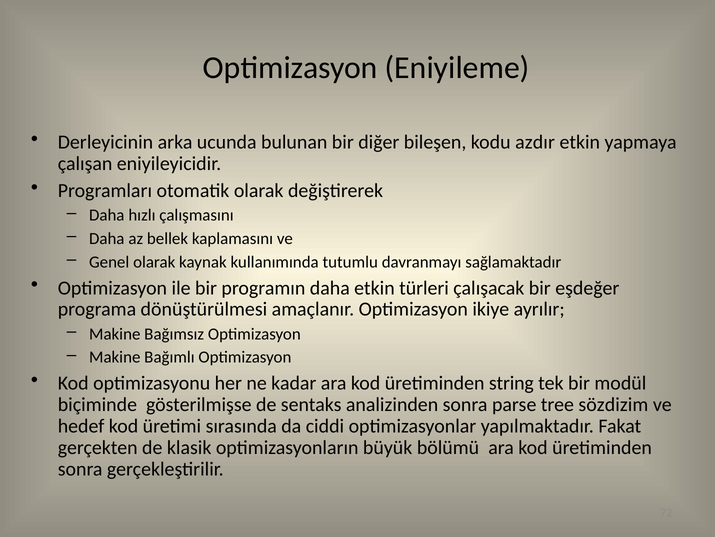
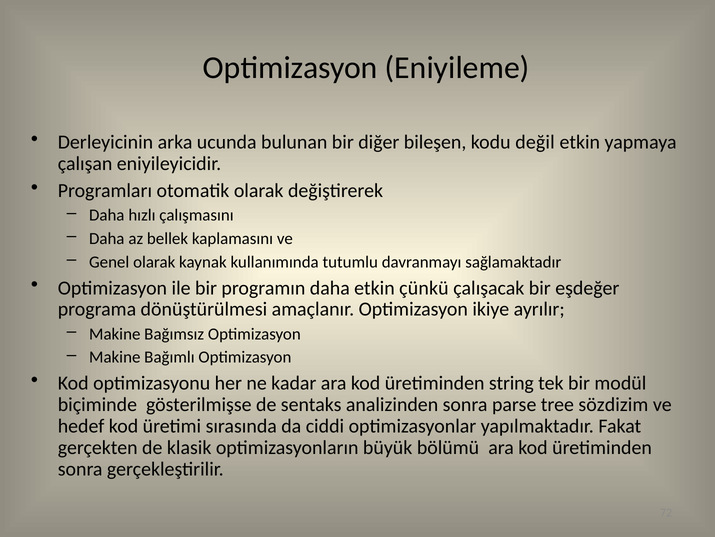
azdır: azdır -> değil
türleri: türleri -> çünkü
